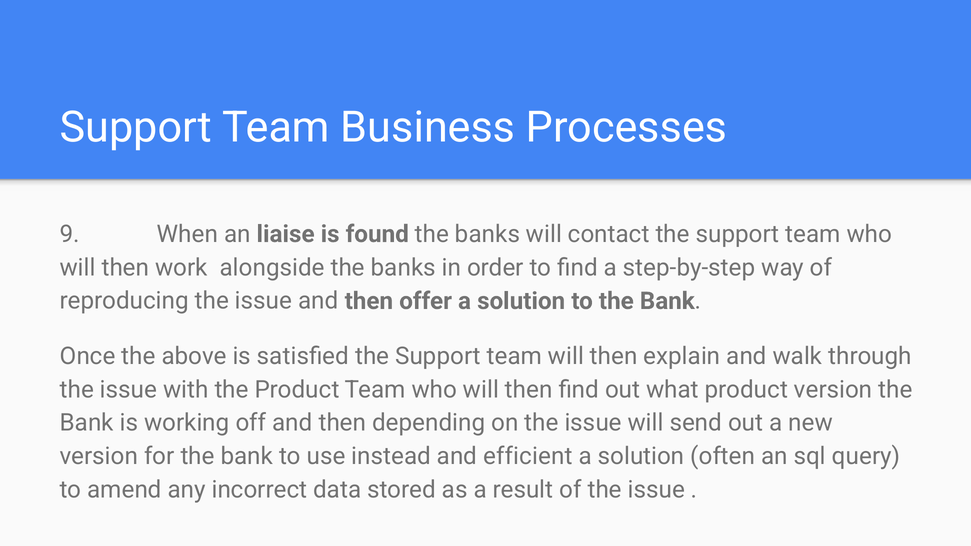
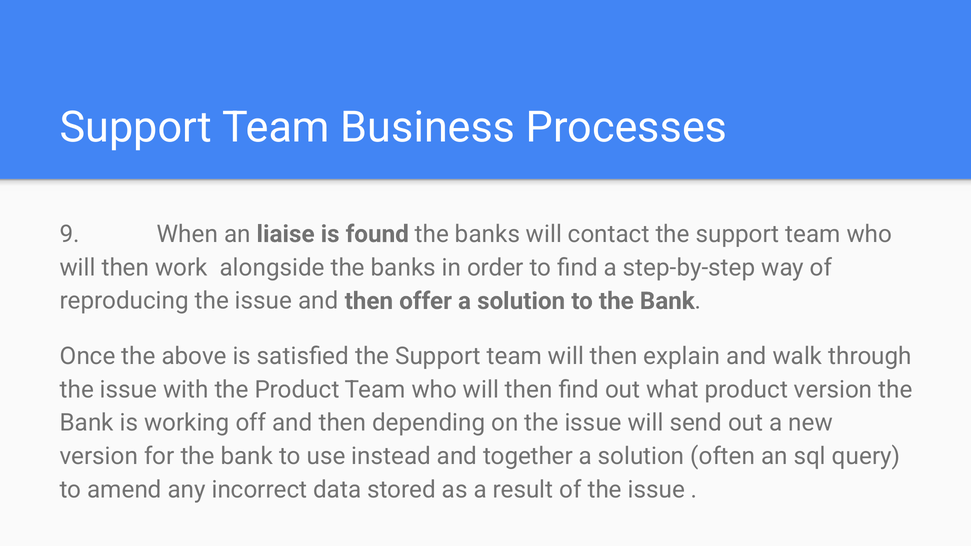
efficient: efficient -> together
